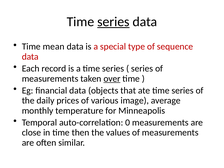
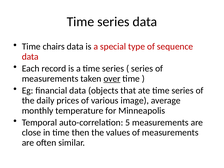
series at (113, 22) underline: present -> none
mean: mean -> chairs
0: 0 -> 5
